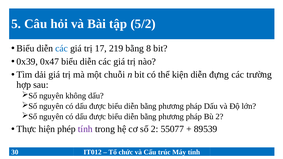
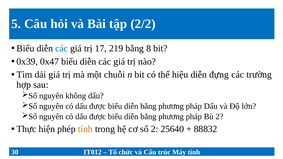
5/2: 5/2 -> 2/2
kiện: kiện -> hiệu
tính at (85, 129) colour: purple -> orange
55077: 55077 -> 25640
89539: 89539 -> 88832
